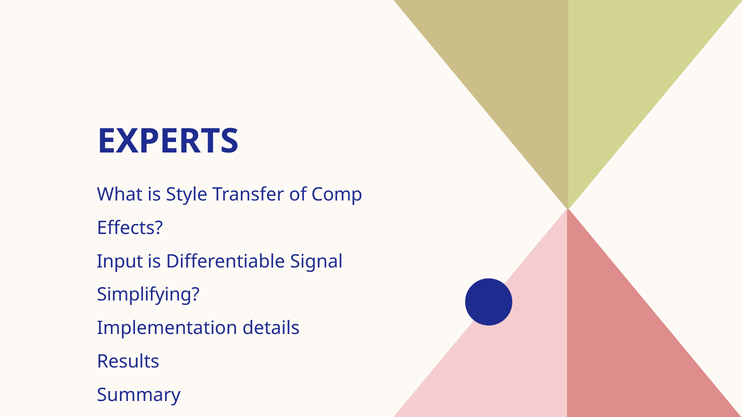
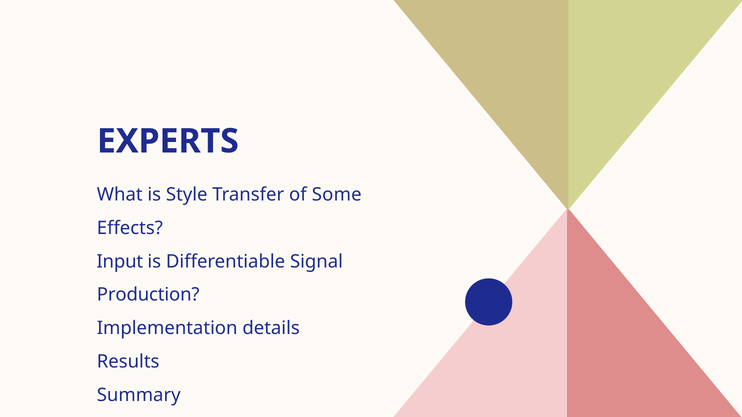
Comp: Comp -> Some
Simplifying: Simplifying -> Production
